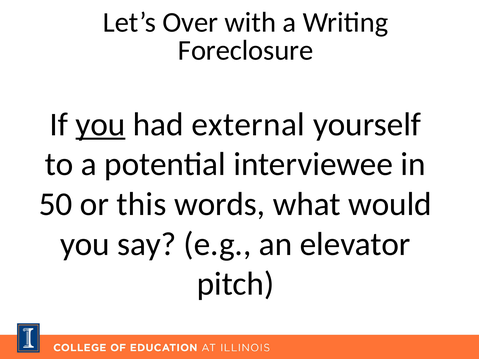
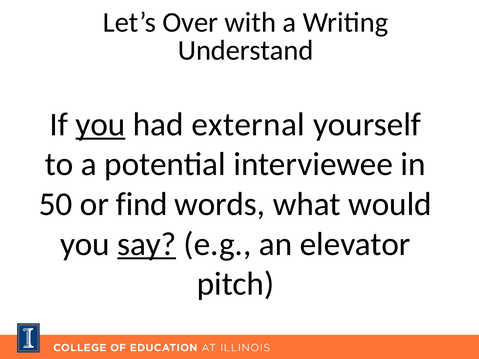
Foreclosure: Foreclosure -> Understand
this: this -> find
say underline: none -> present
